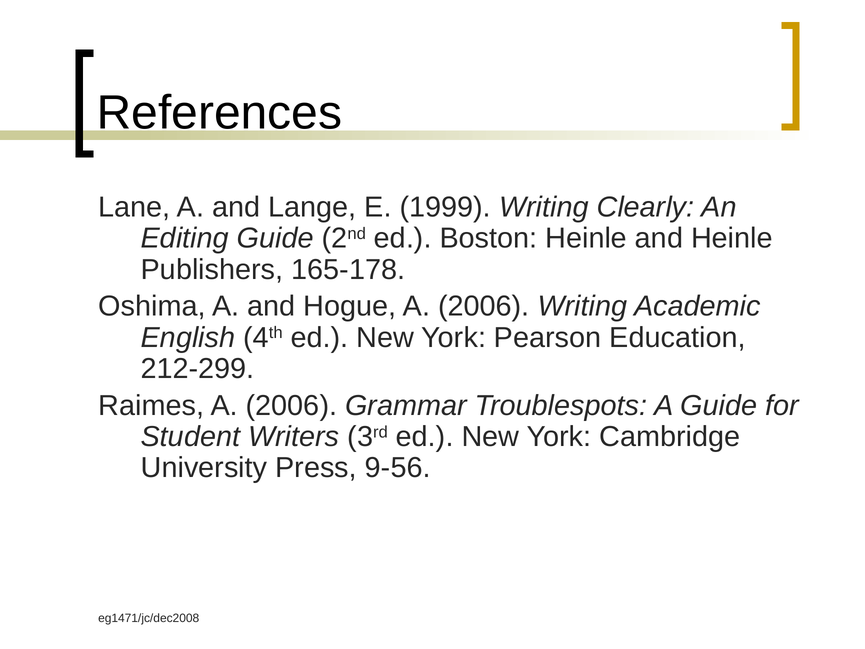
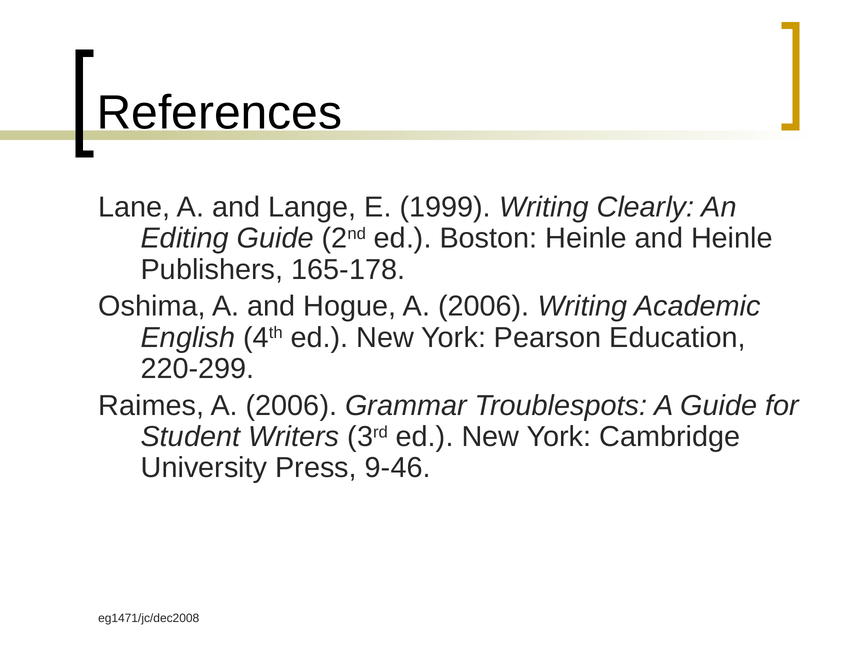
212-299: 212-299 -> 220-299
9-56: 9-56 -> 9-46
